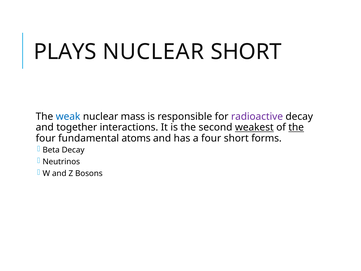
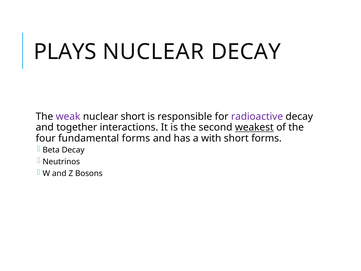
NUCLEAR SHORT: SHORT -> DECAY
weak colour: blue -> purple
nuclear mass: mass -> short
the at (296, 127) underline: present -> none
fundamental atoms: atoms -> forms
a four: four -> with
